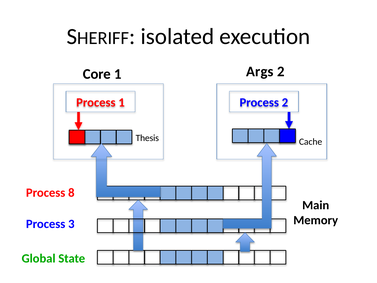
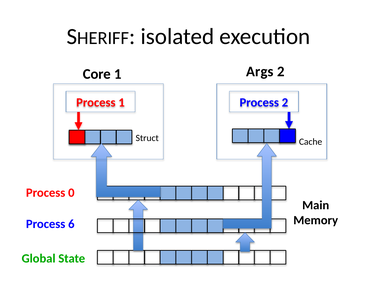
Thesis: Thesis -> Struct
8: 8 -> 0
3: 3 -> 6
